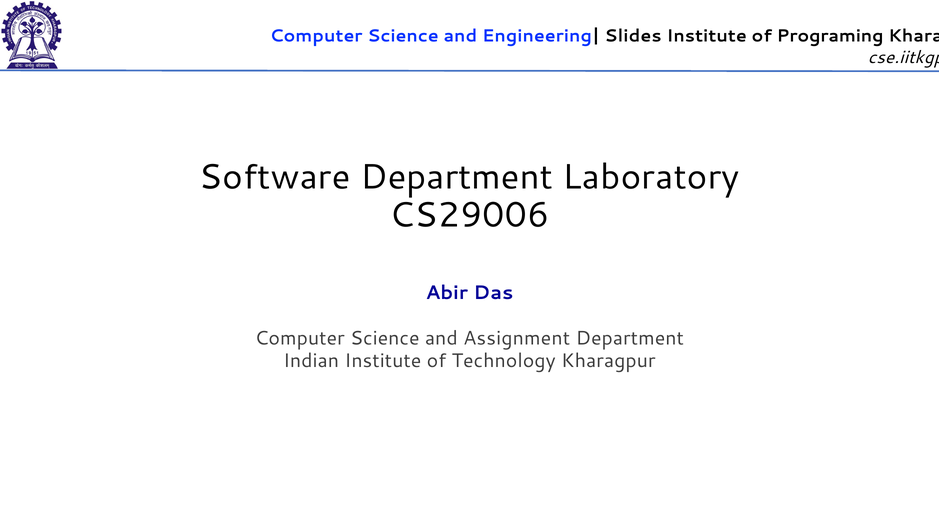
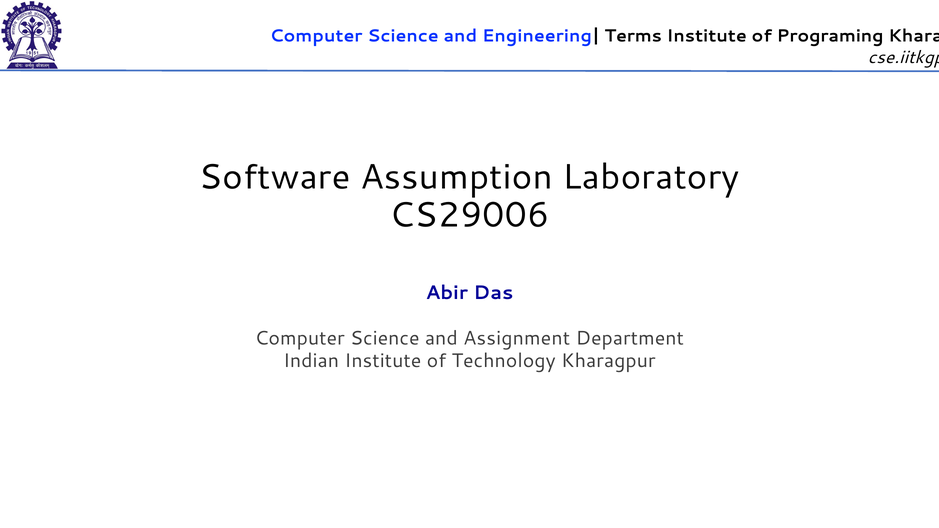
Slides: Slides -> Terms
Software Department: Department -> Assumption
